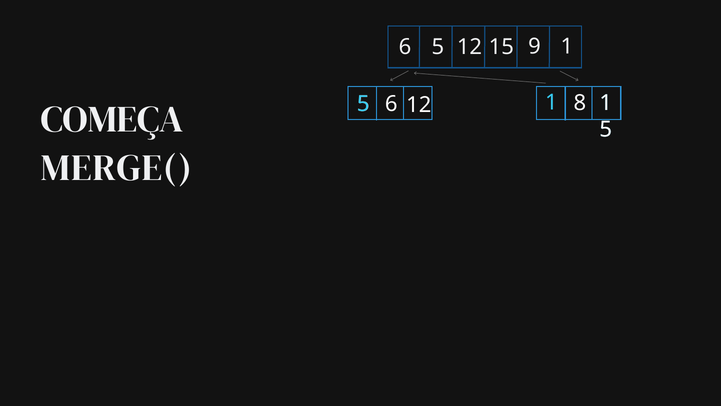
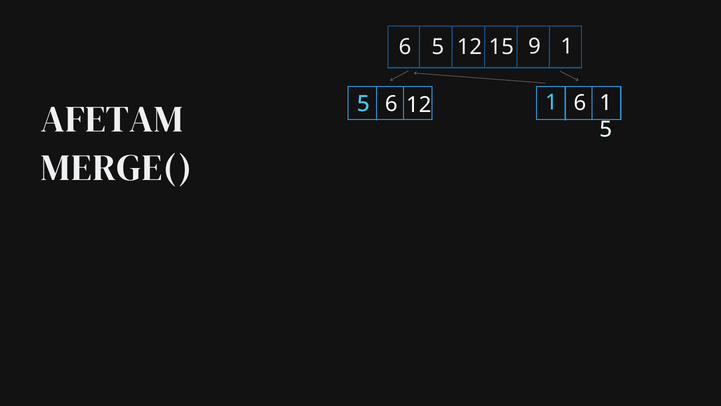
1 8: 8 -> 6
COMEÇA: COMEÇA -> AFETAM
